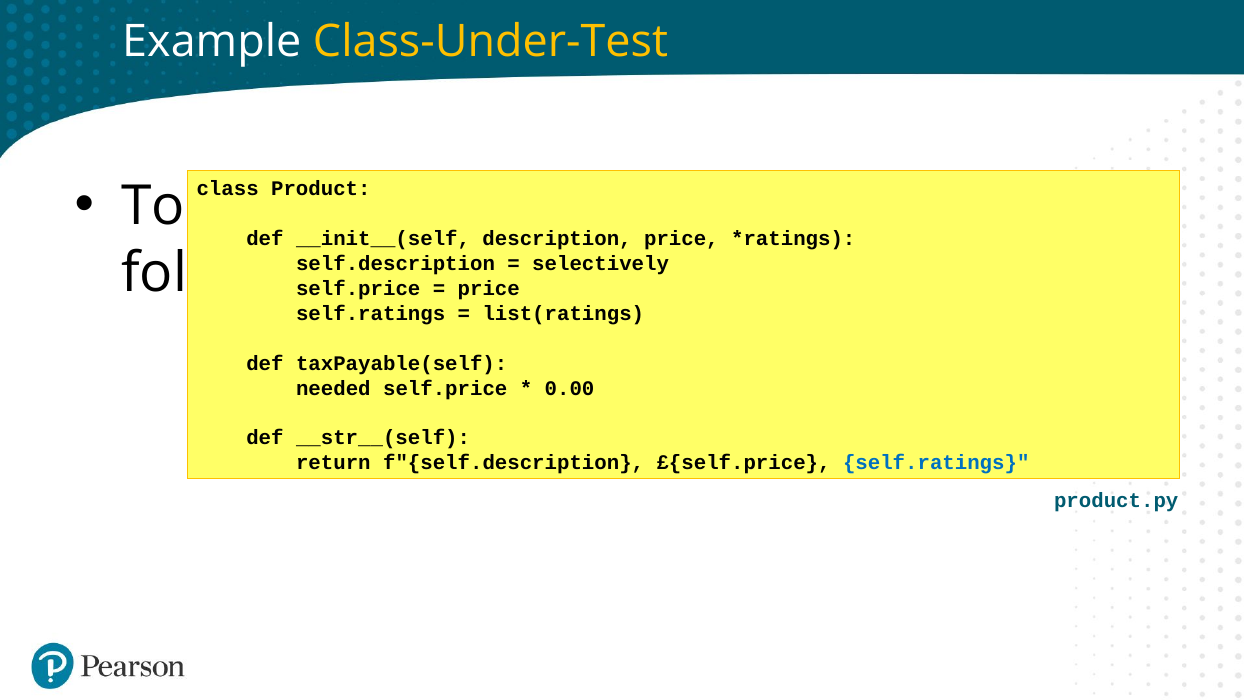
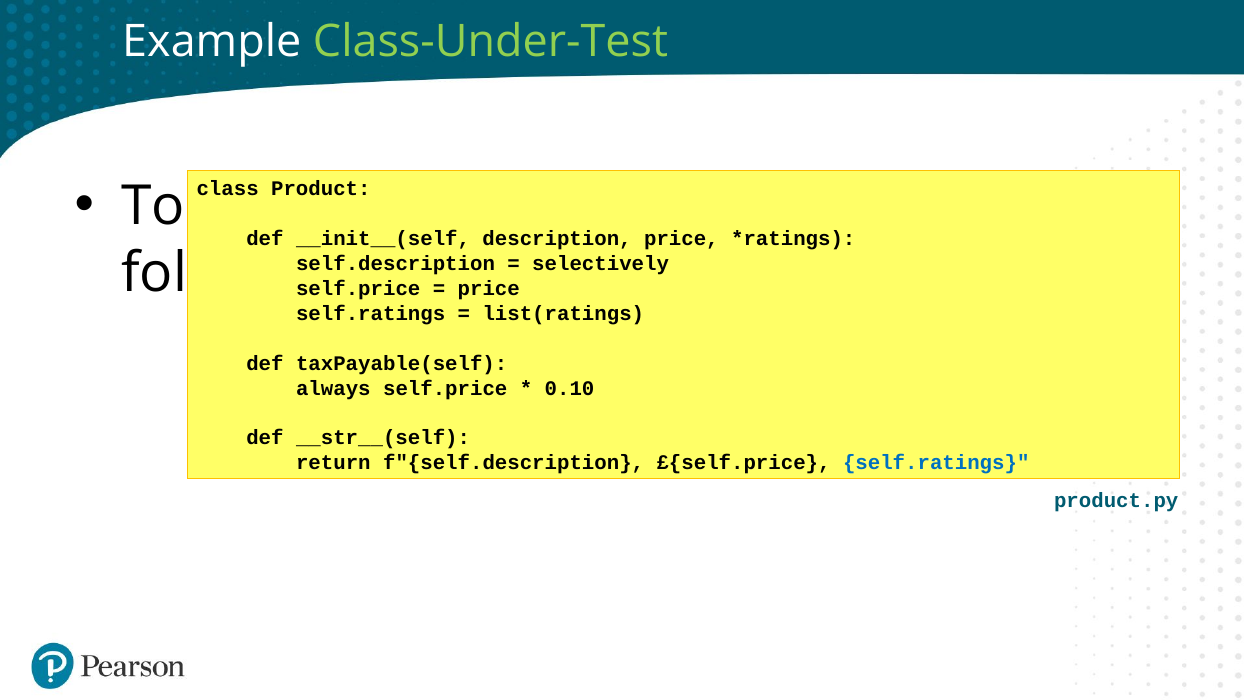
Class-Under-Test colour: yellow -> light green
needed: needed -> always
0.00: 0.00 -> 0.10
